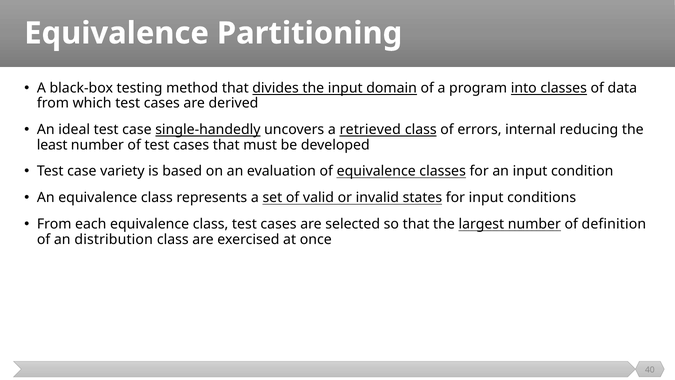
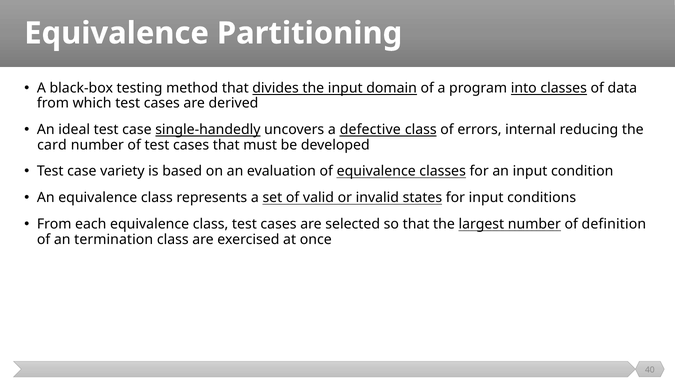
retrieved: retrieved -> defective
least: least -> card
distribution: distribution -> termination
